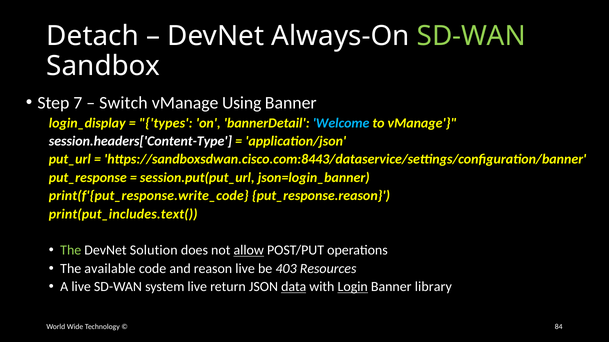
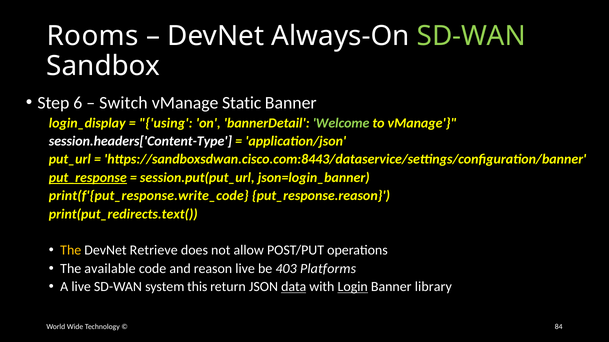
Detach: Detach -> Rooms
7: 7 -> 6
Using: Using -> Static
types: types -> using
Welcome colour: light blue -> light green
put_response underline: none -> present
print(put_includes.text(: print(put_includes.text( -> print(put_redirects.text(
The at (71, 251) colour: light green -> yellow
Solution: Solution -> Retrieve
allow underline: present -> none
Resources: Resources -> Platforms
system live: live -> this
